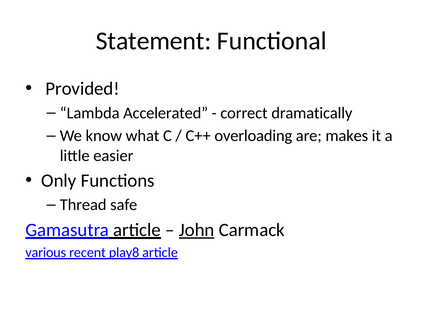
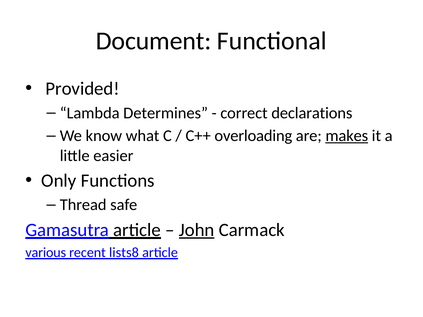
Statement: Statement -> Document
Accelerated: Accelerated -> Determines
dramatically: dramatically -> declarations
makes underline: none -> present
play8: play8 -> lists8
